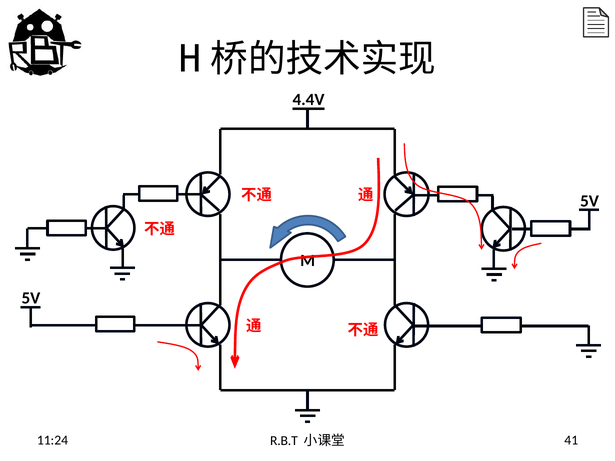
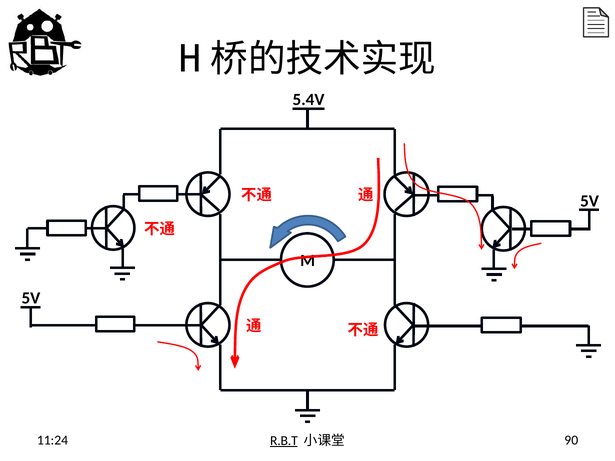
4.4V: 4.4V -> 5.4V
41: 41 -> 90
R.B.T underline: none -> present
